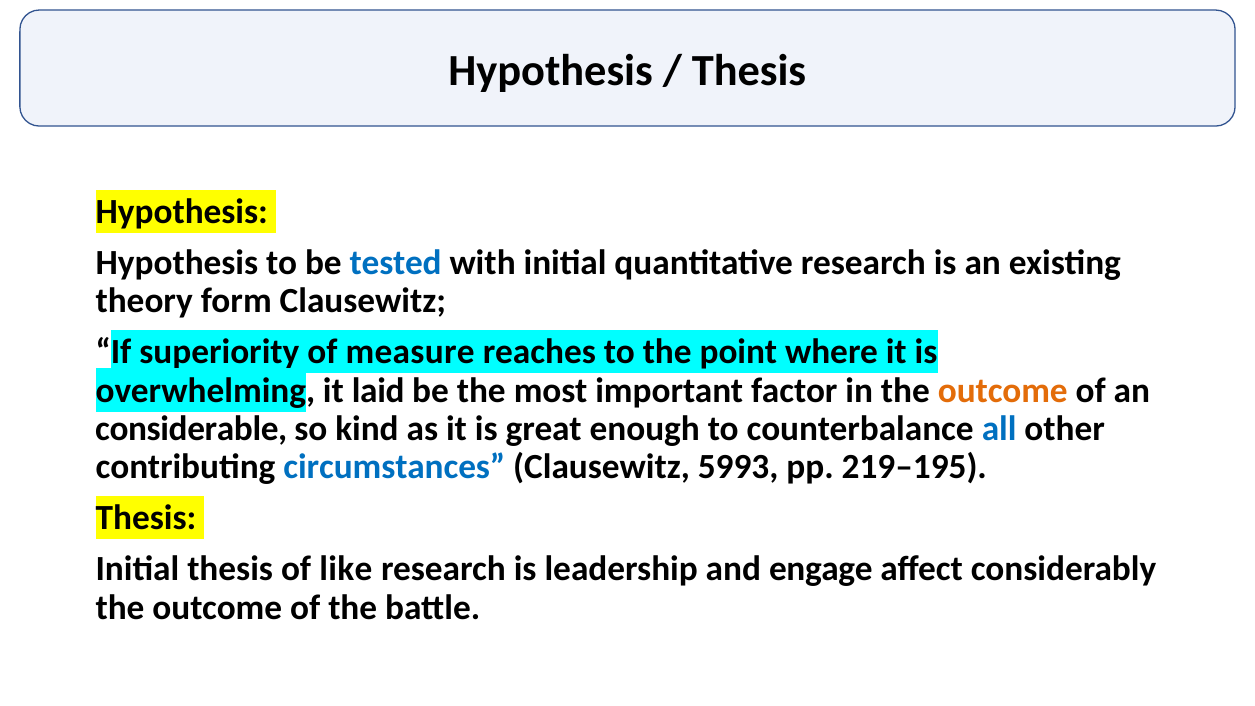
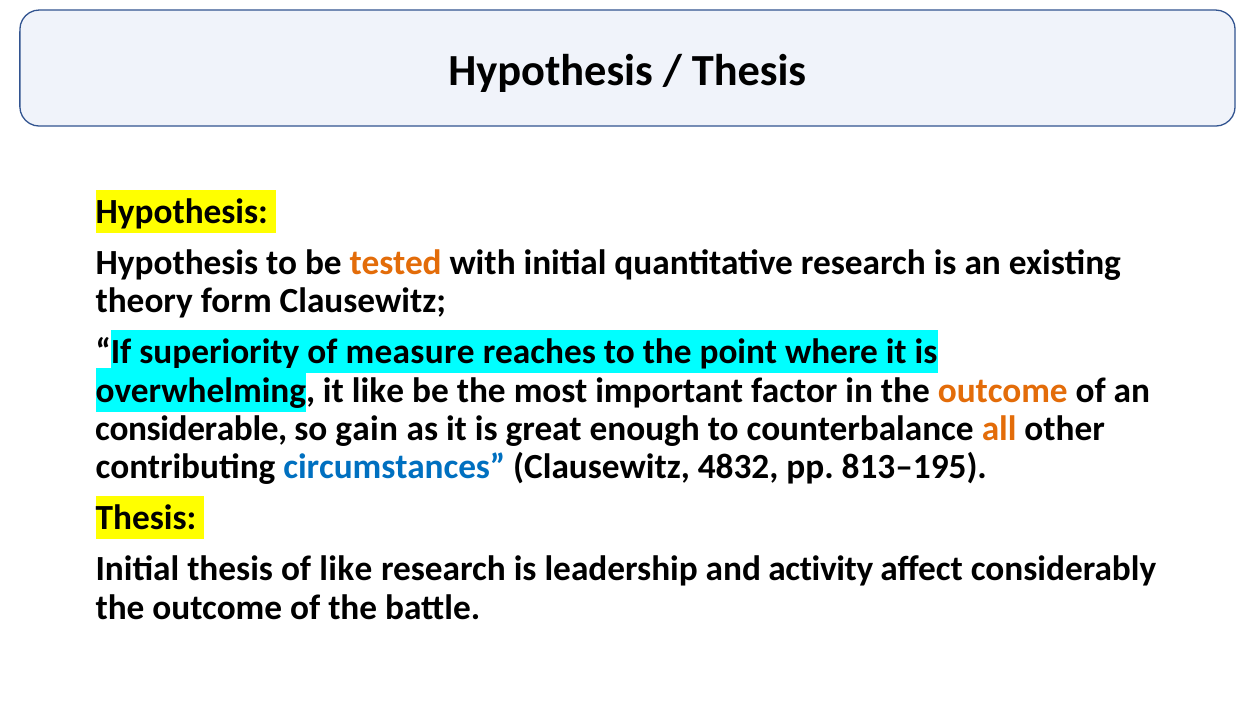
tested colour: blue -> orange
it laid: laid -> like
kind: kind -> gain
all colour: blue -> orange
5993: 5993 -> 4832
219–195: 219–195 -> 813–195
engage: engage -> activity
